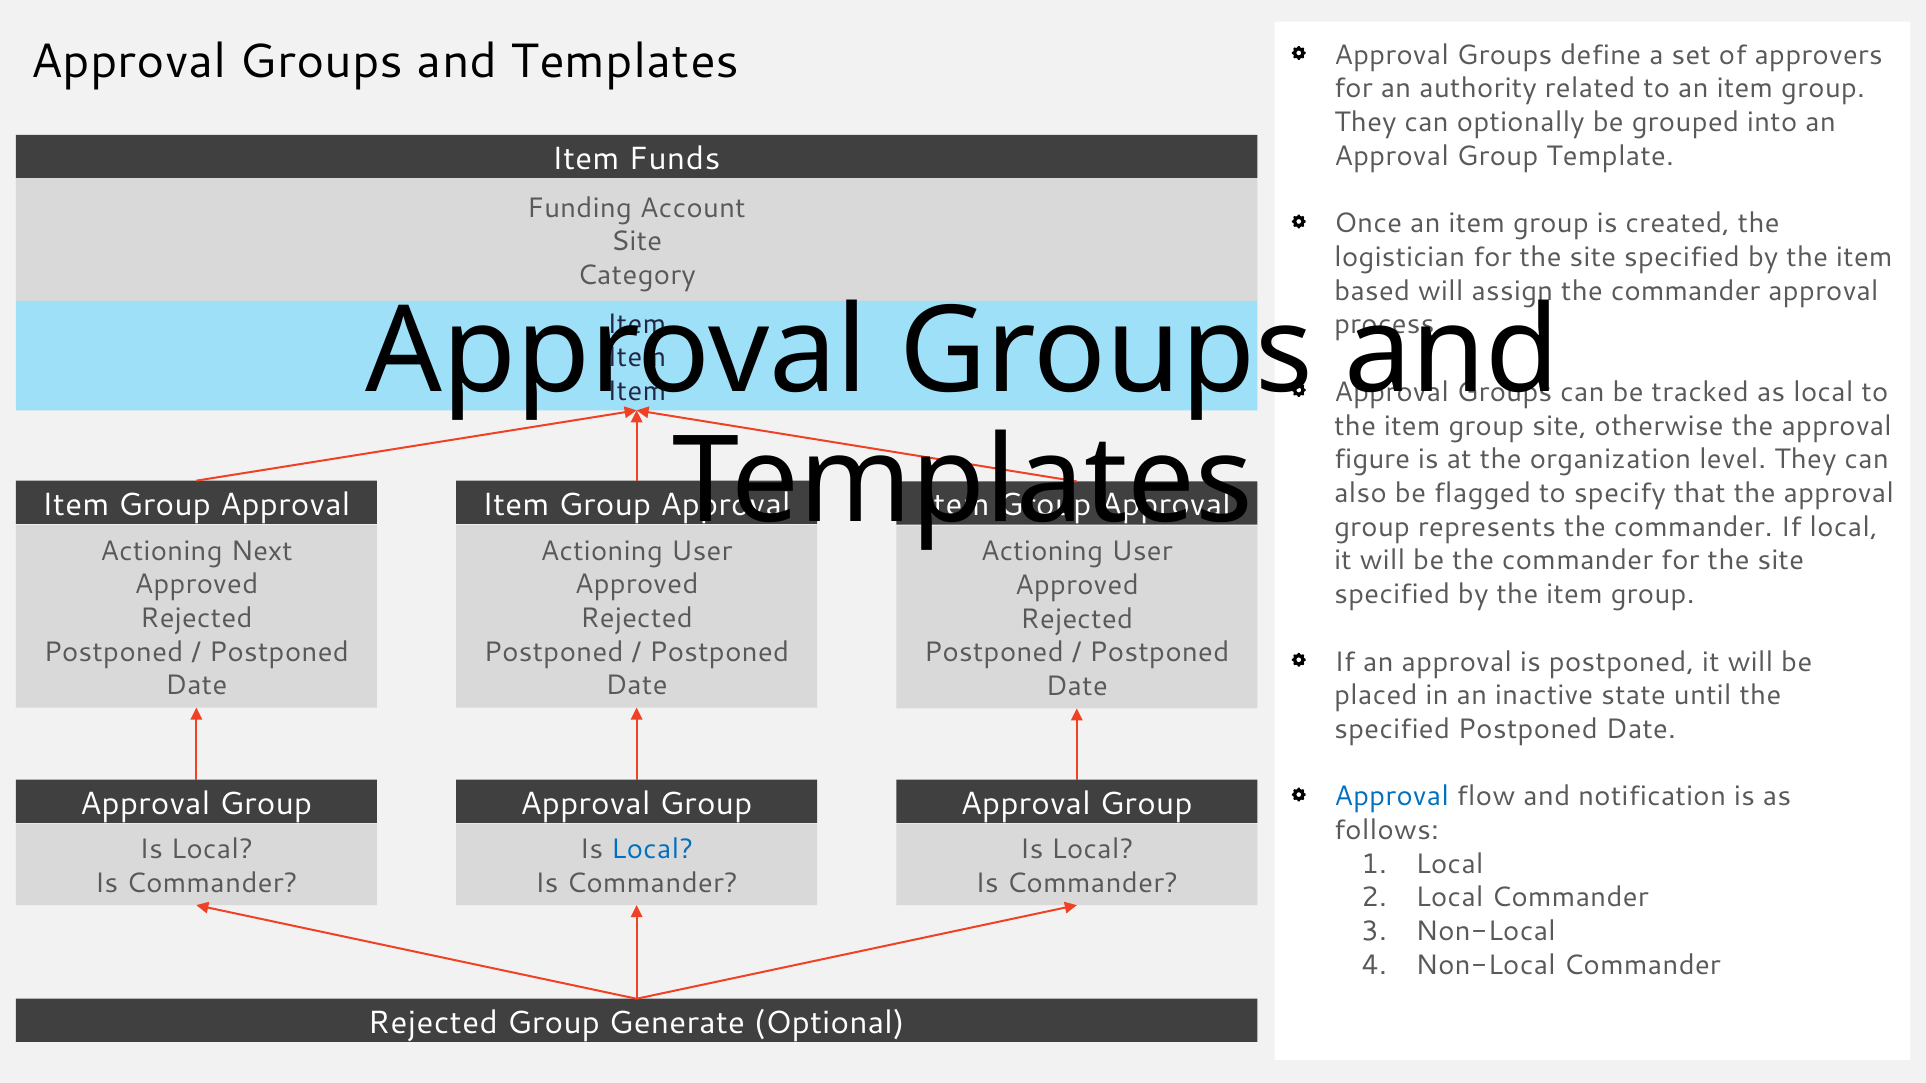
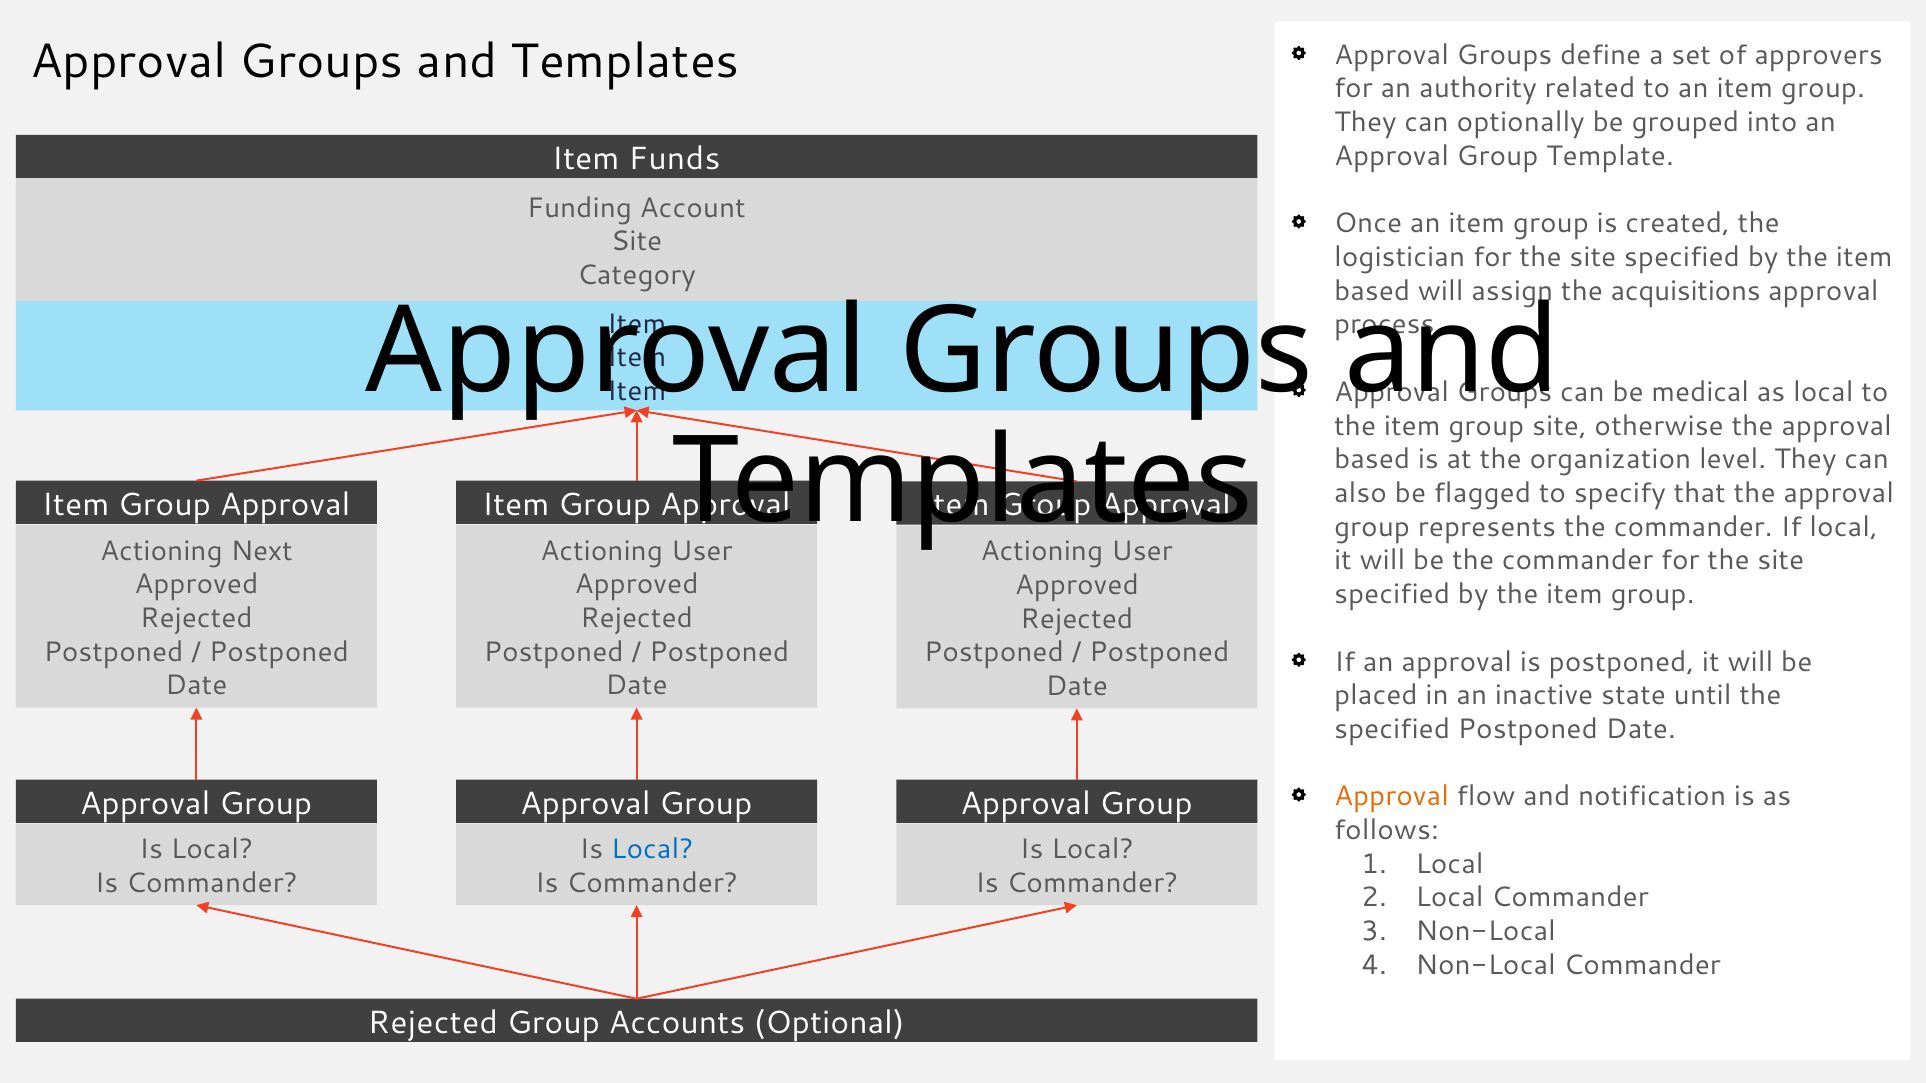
assign the commander: commander -> acquisitions
tracked: tracked -> medical
figure at (1372, 460): figure -> based
Approval at (1392, 797) colour: blue -> orange
Generate: Generate -> Accounts
